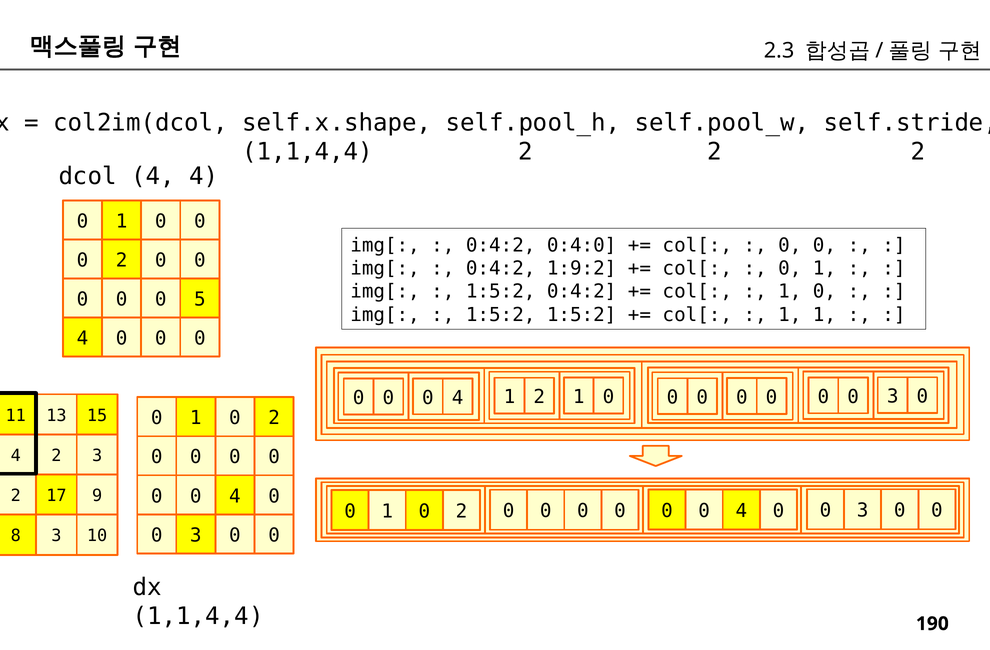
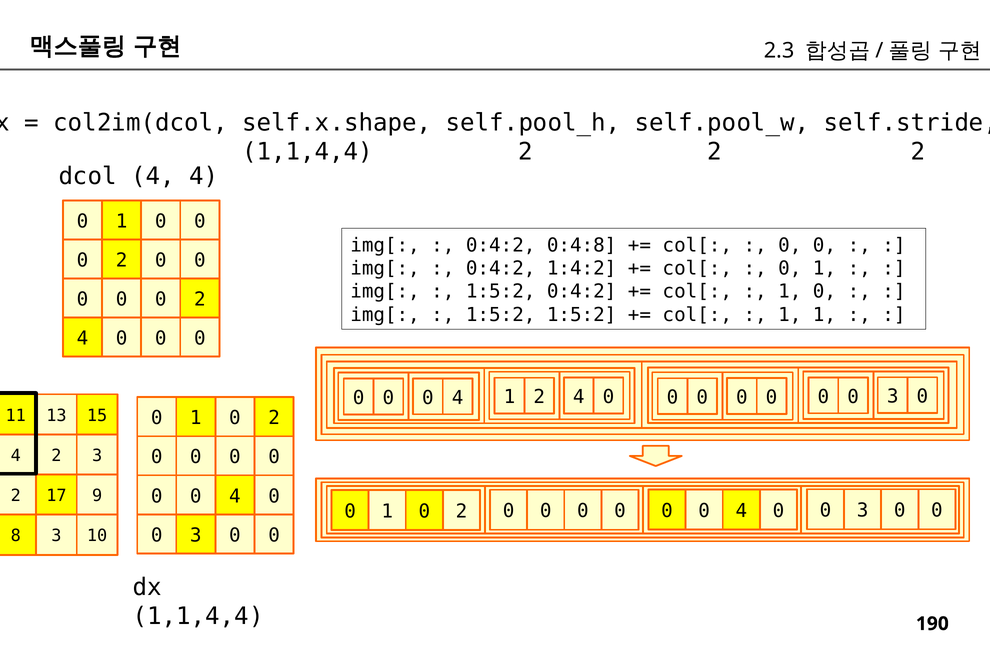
0:4:0: 0:4:0 -> 0:4:8
1:9:2: 1:9:2 -> 1:4:2
0 0 5: 5 -> 2
1 2 1: 1 -> 4
